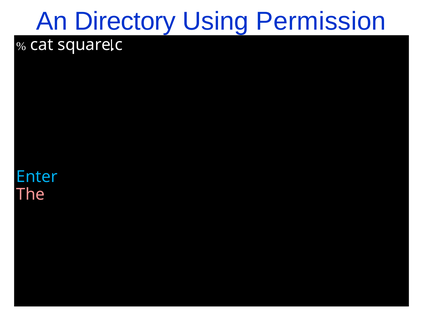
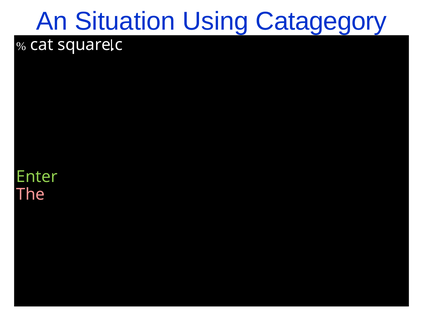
Directory: Directory -> Situation
Permission: Permission -> Catagegory
Enter at (37, 177) colour: light blue -> light green
